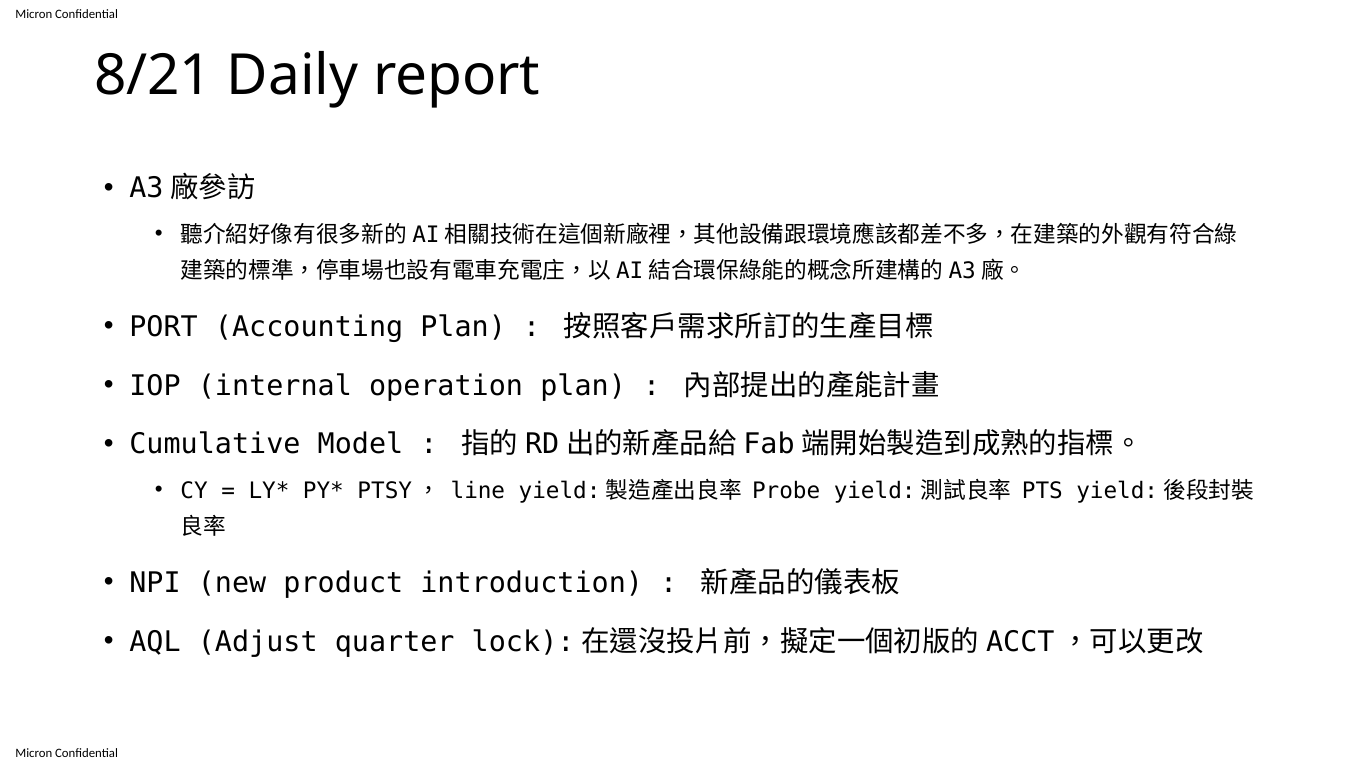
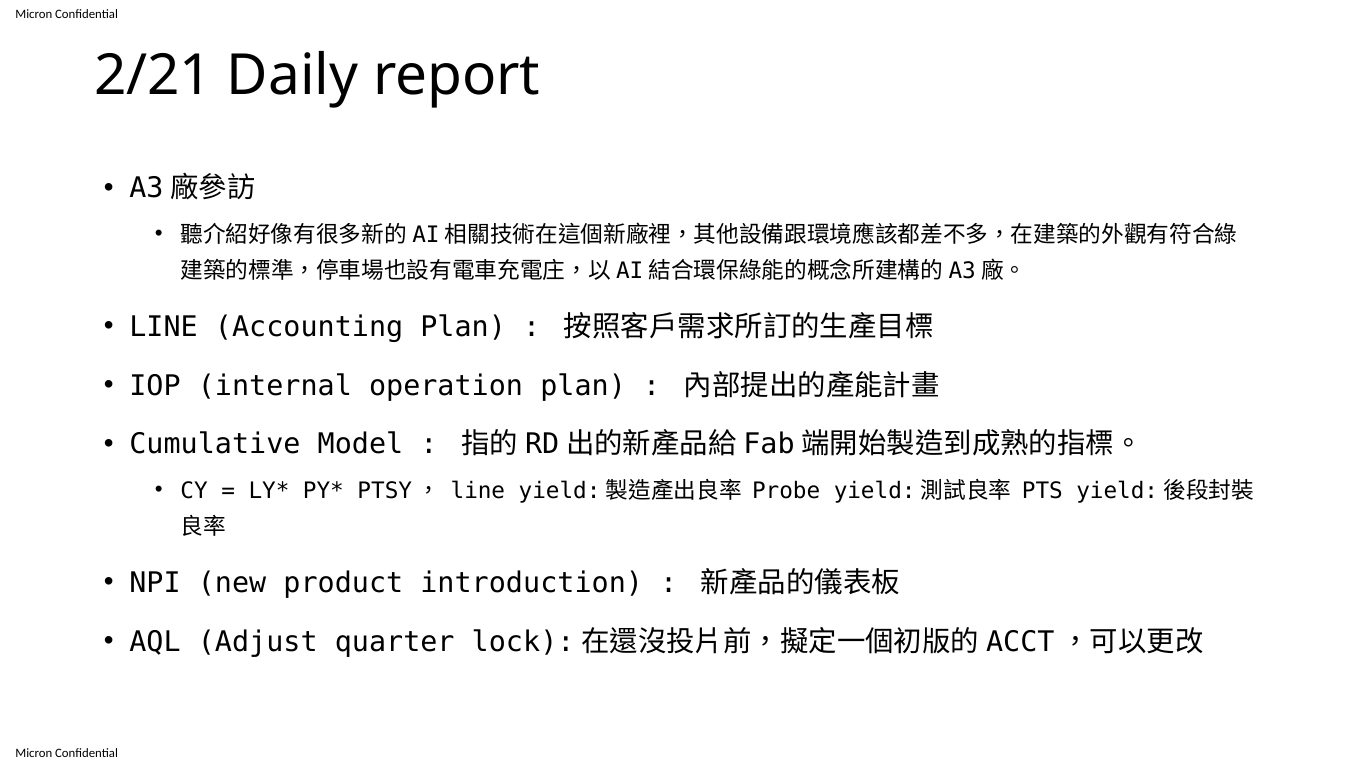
8/21: 8/21 -> 2/21
PORT at (164, 327): PORT -> LINE
